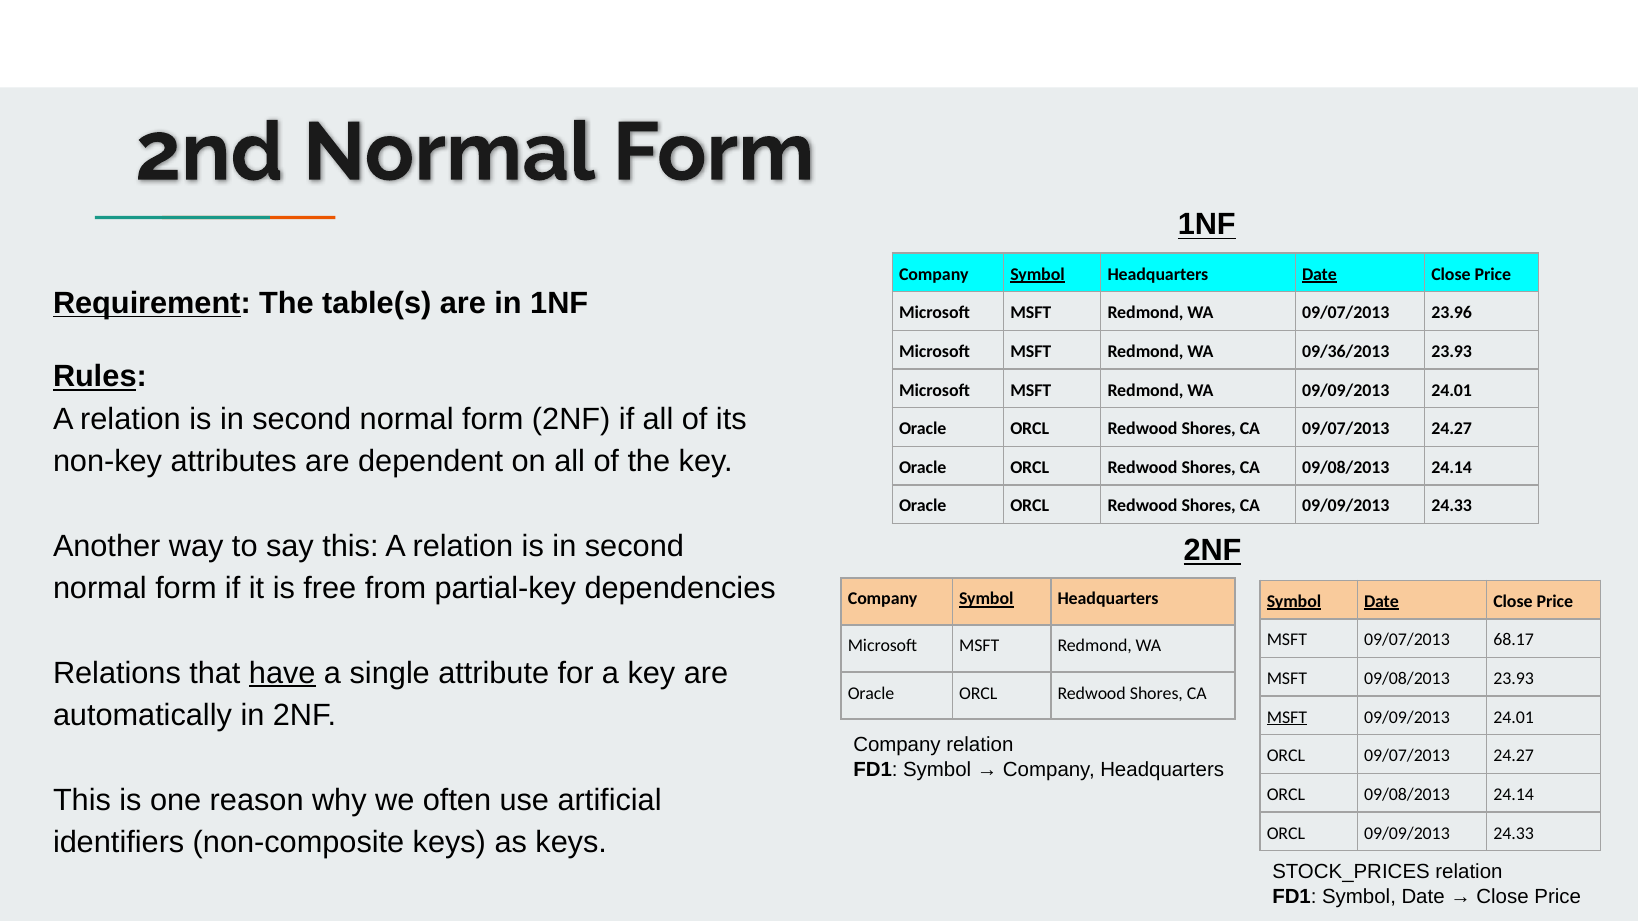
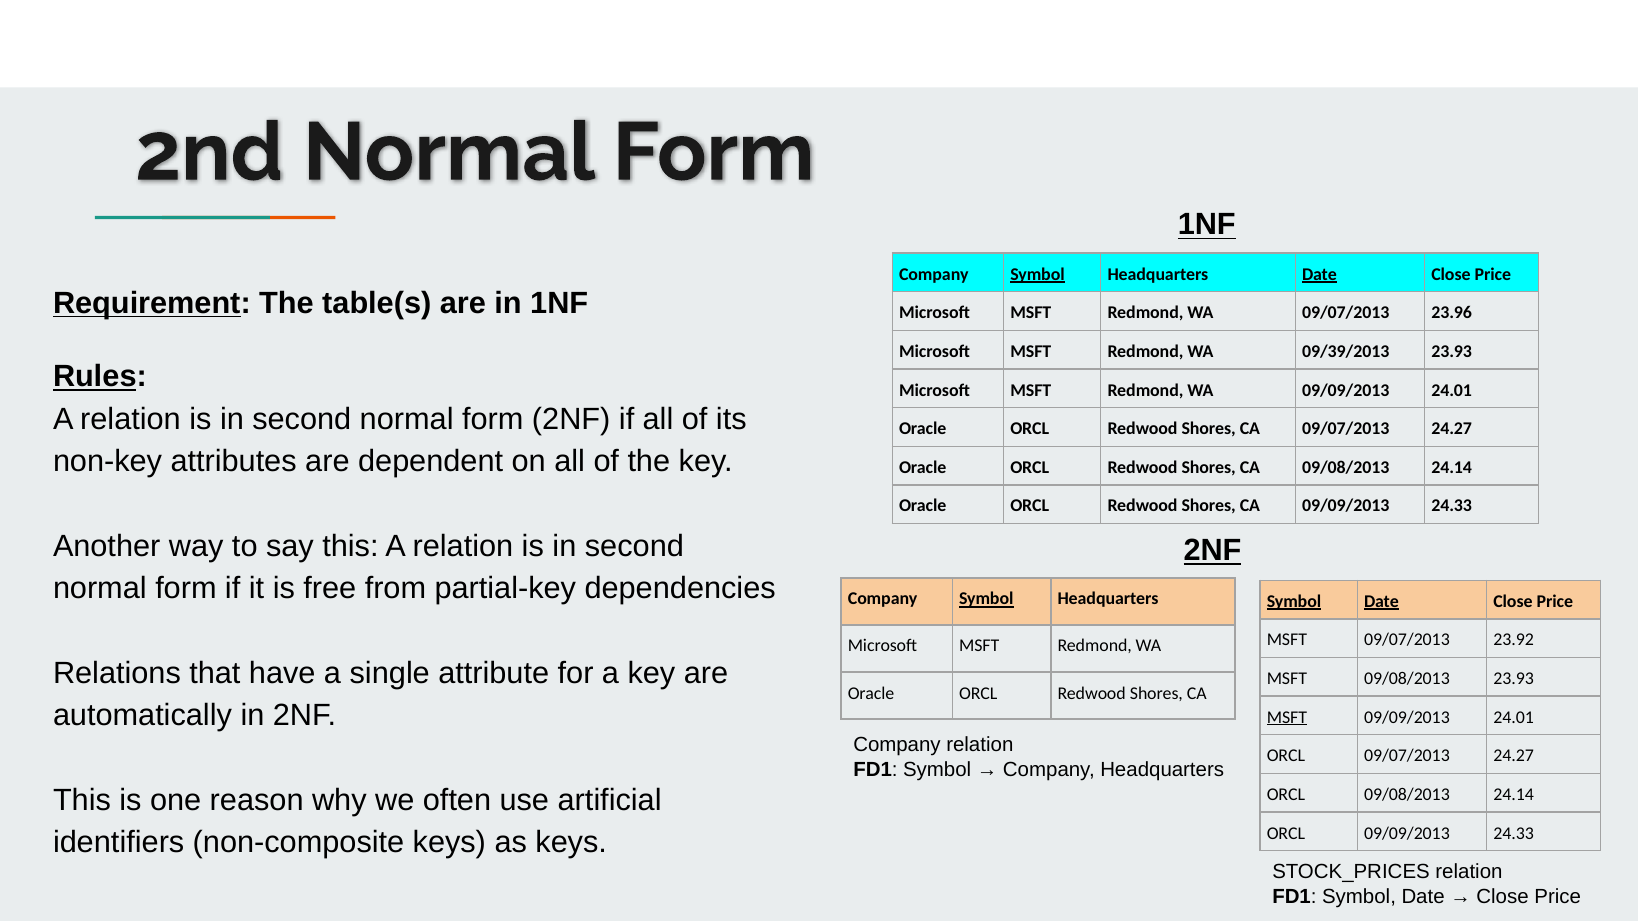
09/36/2013: 09/36/2013 -> 09/39/2013
68.17: 68.17 -> 23.92
have underline: present -> none
